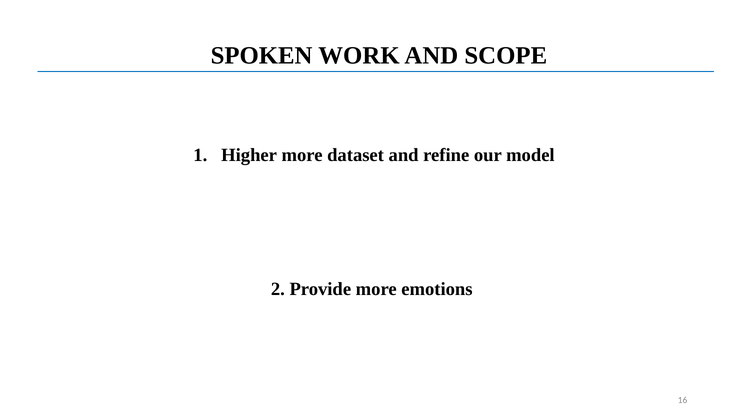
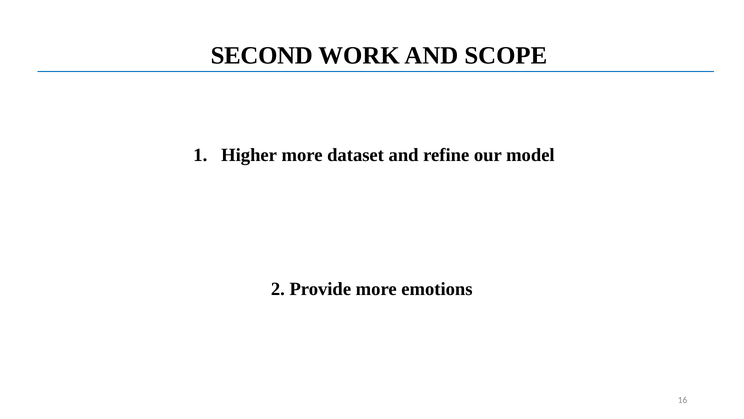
SPOKEN: SPOKEN -> SECOND
